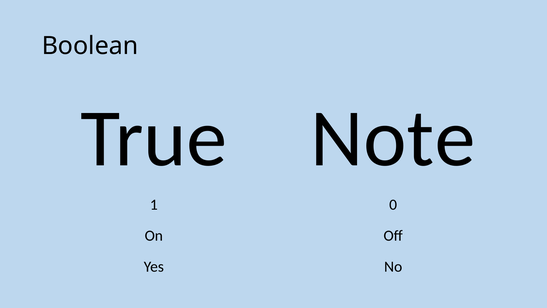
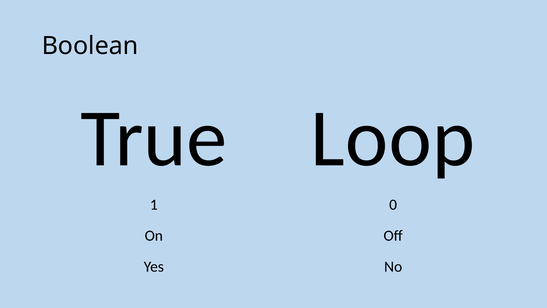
Note: Note -> Loop
